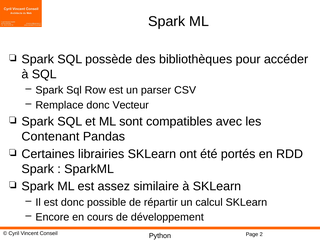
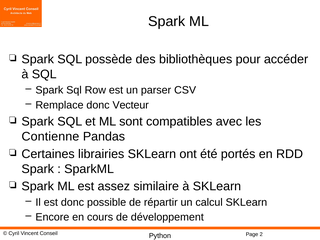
Contenant: Contenant -> Contienne
